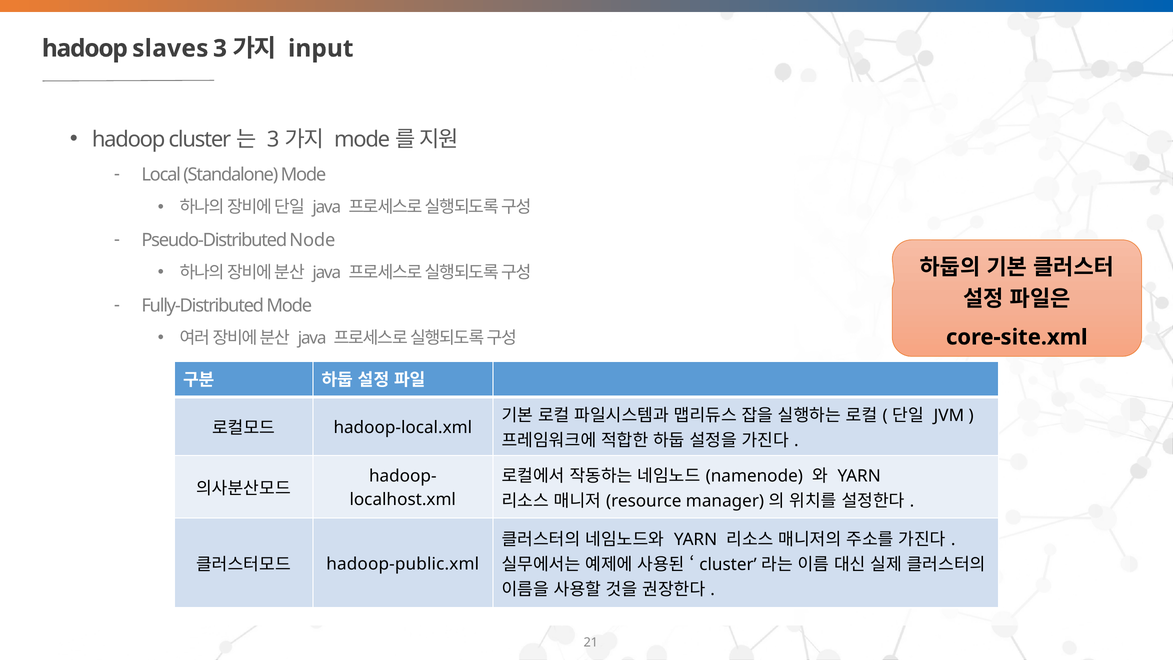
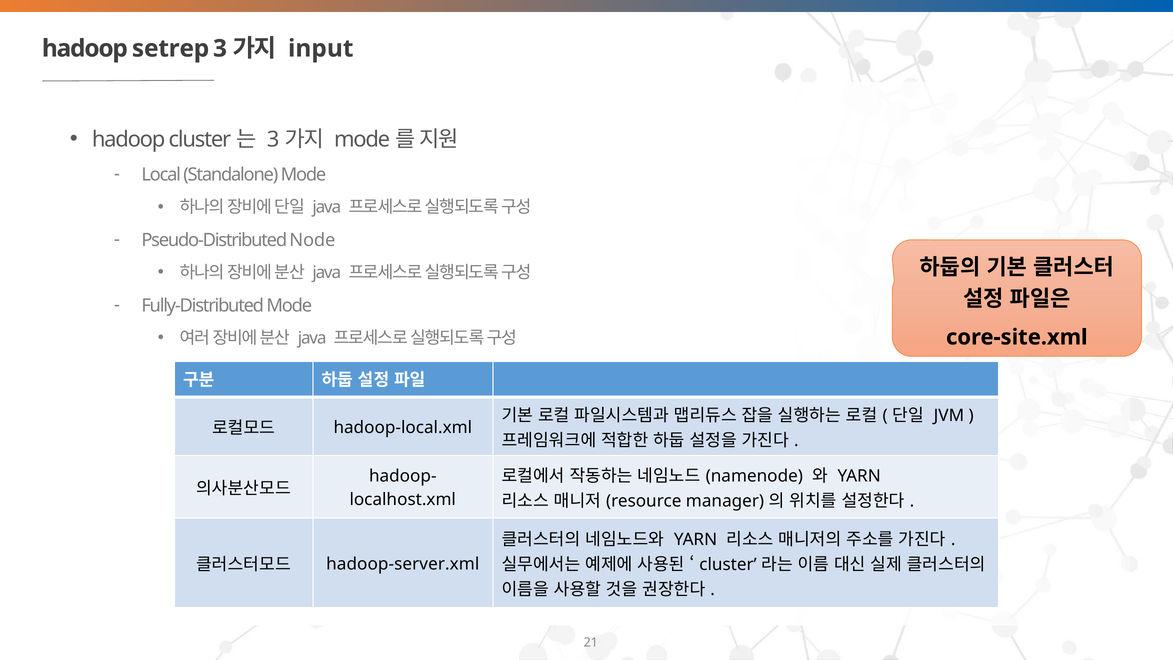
slaves: slaves -> setrep
hadoop-public.xml: hadoop-public.xml -> hadoop-server.xml
